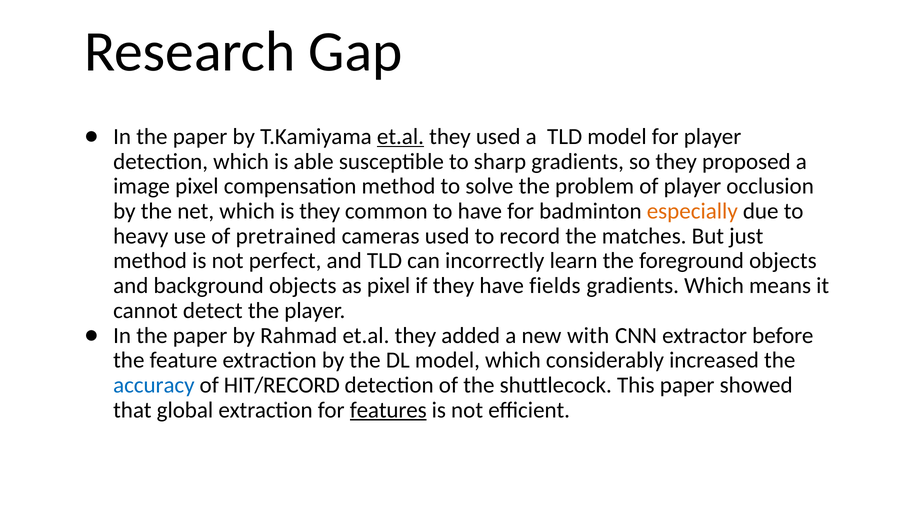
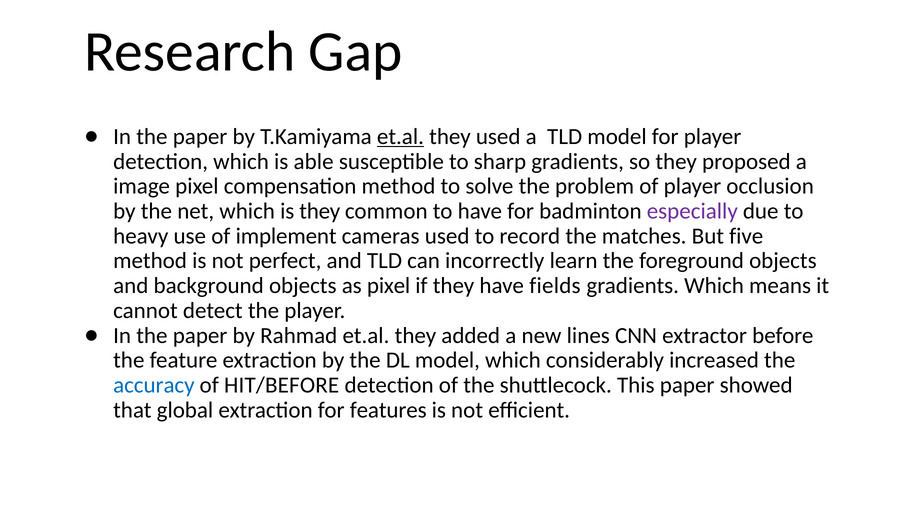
especially colour: orange -> purple
pretrained: pretrained -> implement
just: just -> five
with: with -> lines
HIT/RECORD: HIT/RECORD -> HIT/BEFORE
features underline: present -> none
